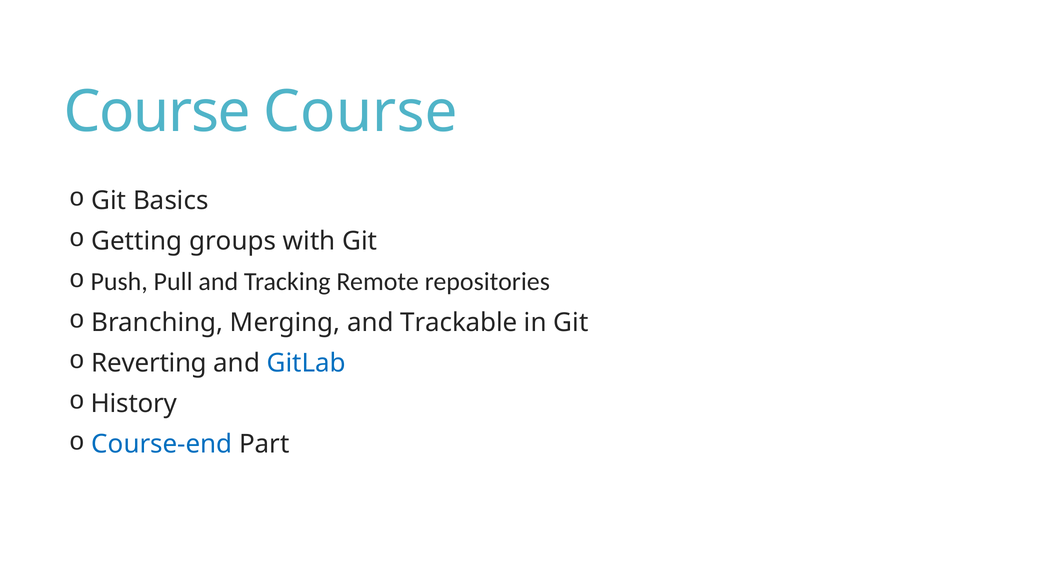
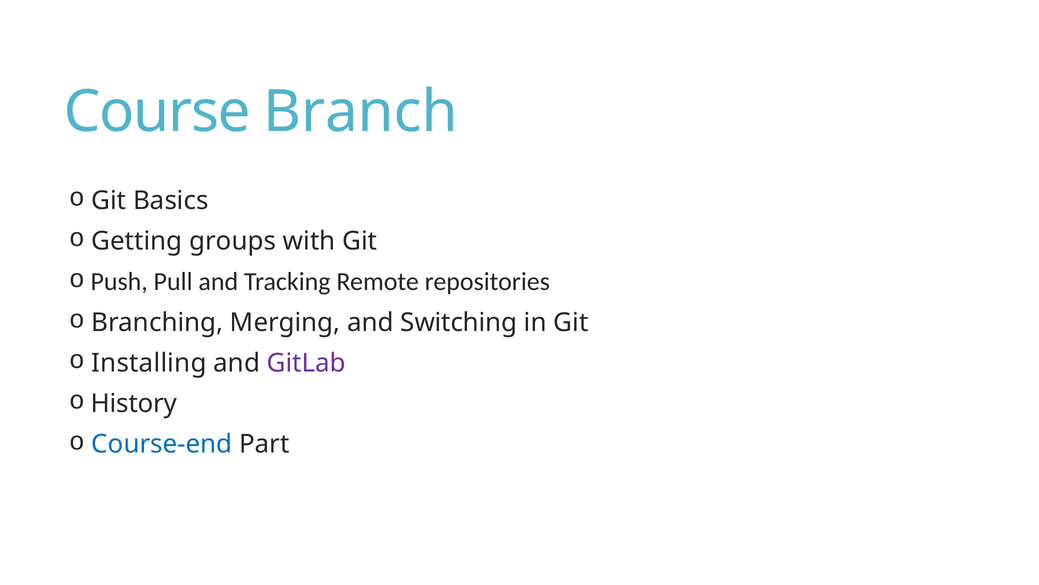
Course Course: Course -> Branch
Trackable: Trackable -> Switching
Reverting: Reverting -> Installing
GitLab colour: blue -> purple
